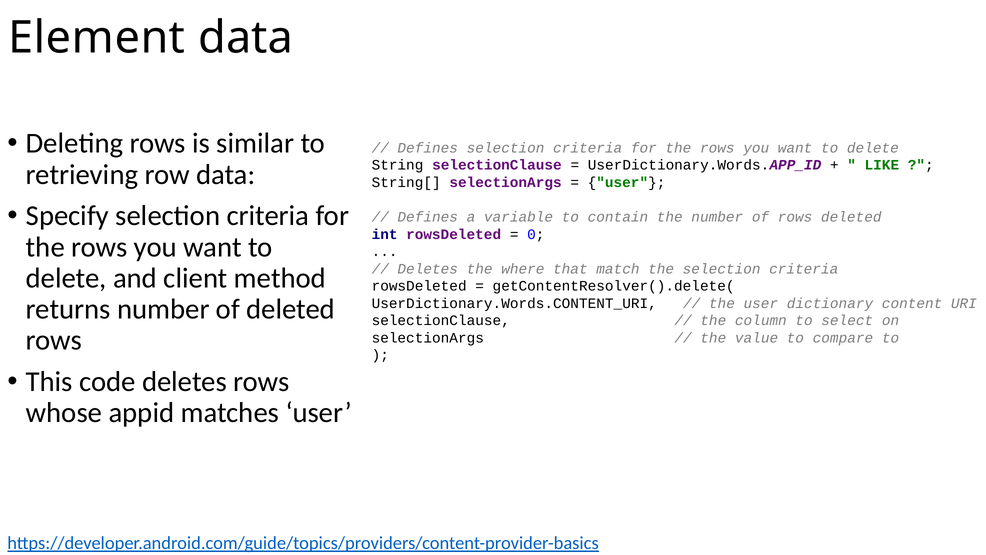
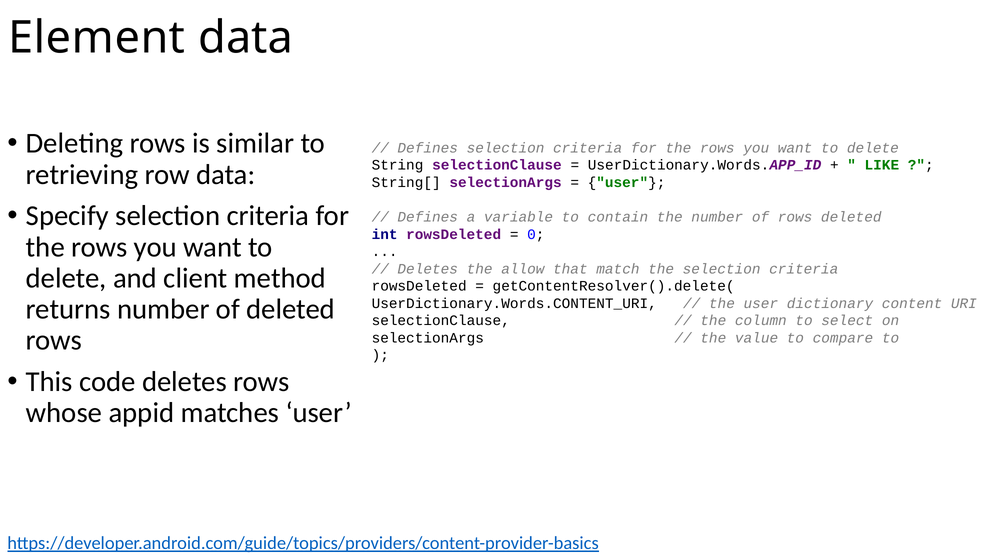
where: where -> allow
